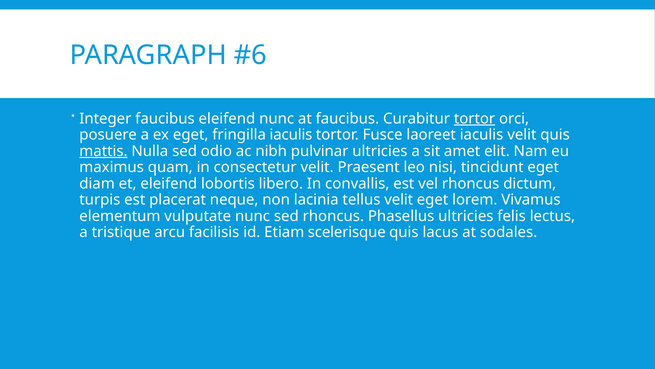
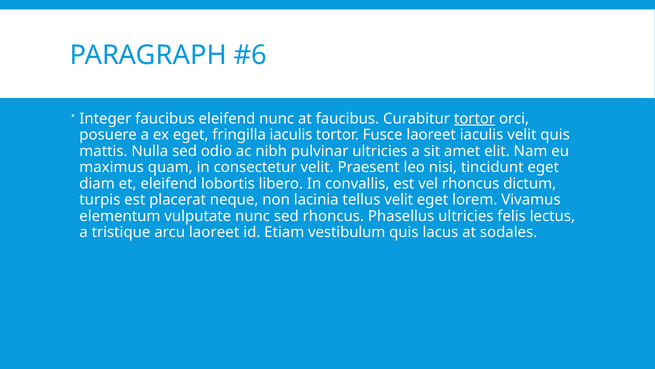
mattis underline: present -> none
arcu facilisis: facilisis -> laoreet
scelerisque: scelerisque -> vestibulum
